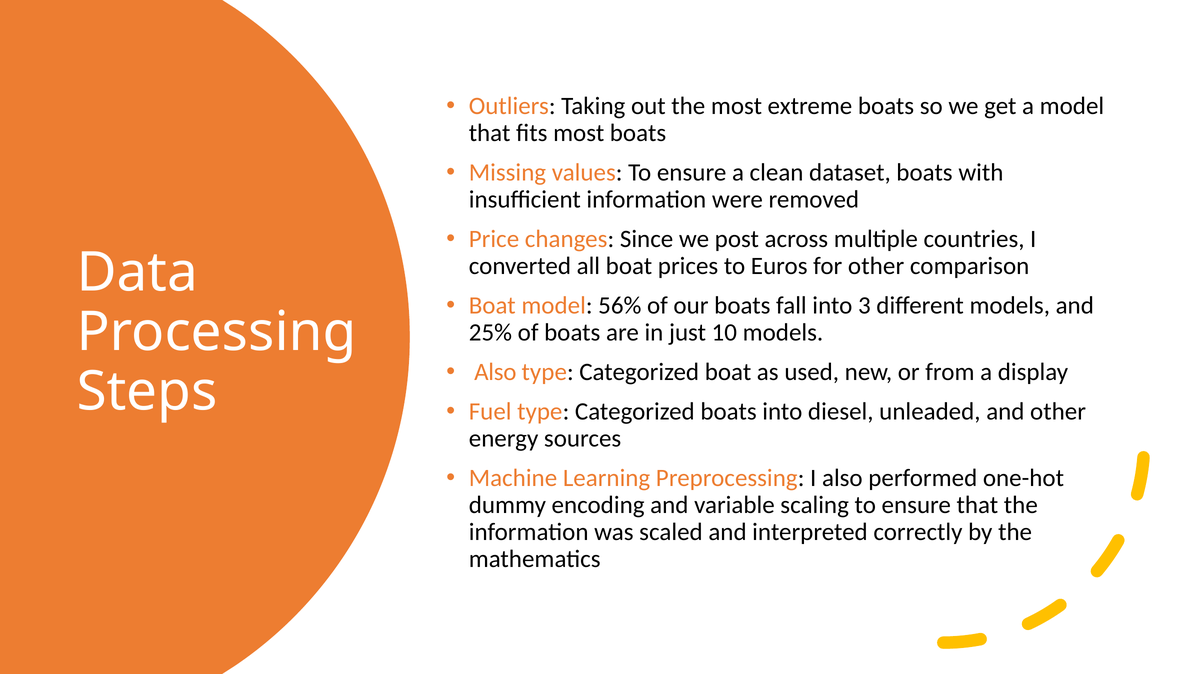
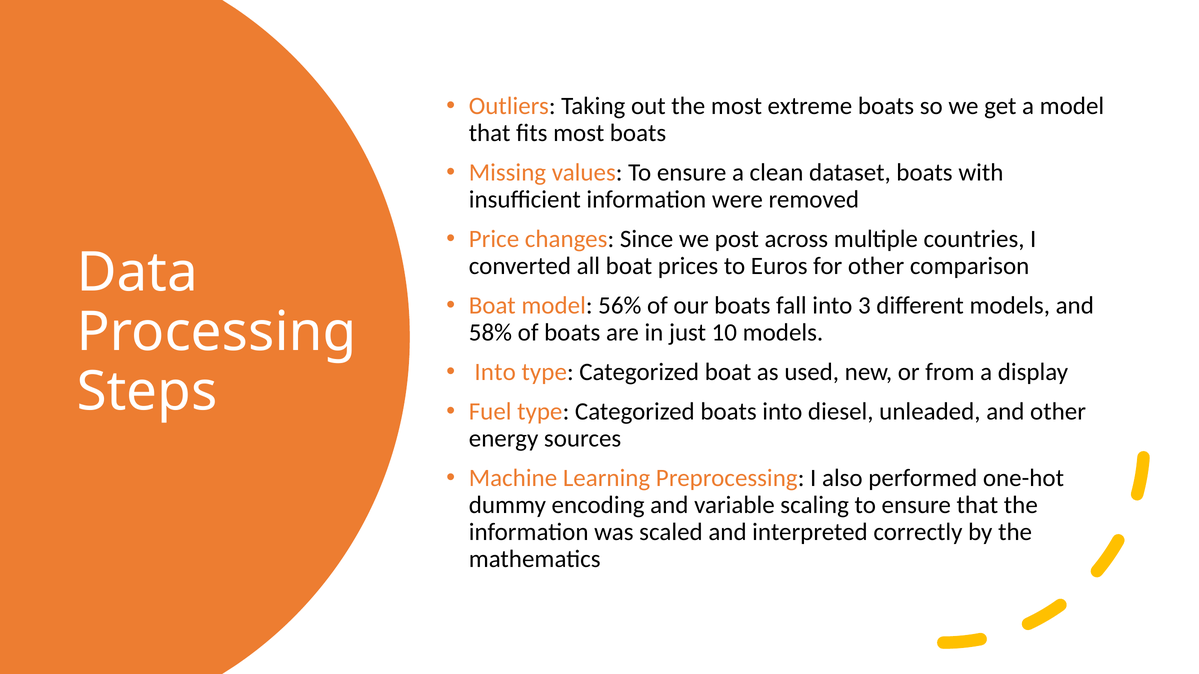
25%: 25% -> 58%
Also at (495, 372): Also -> Into
